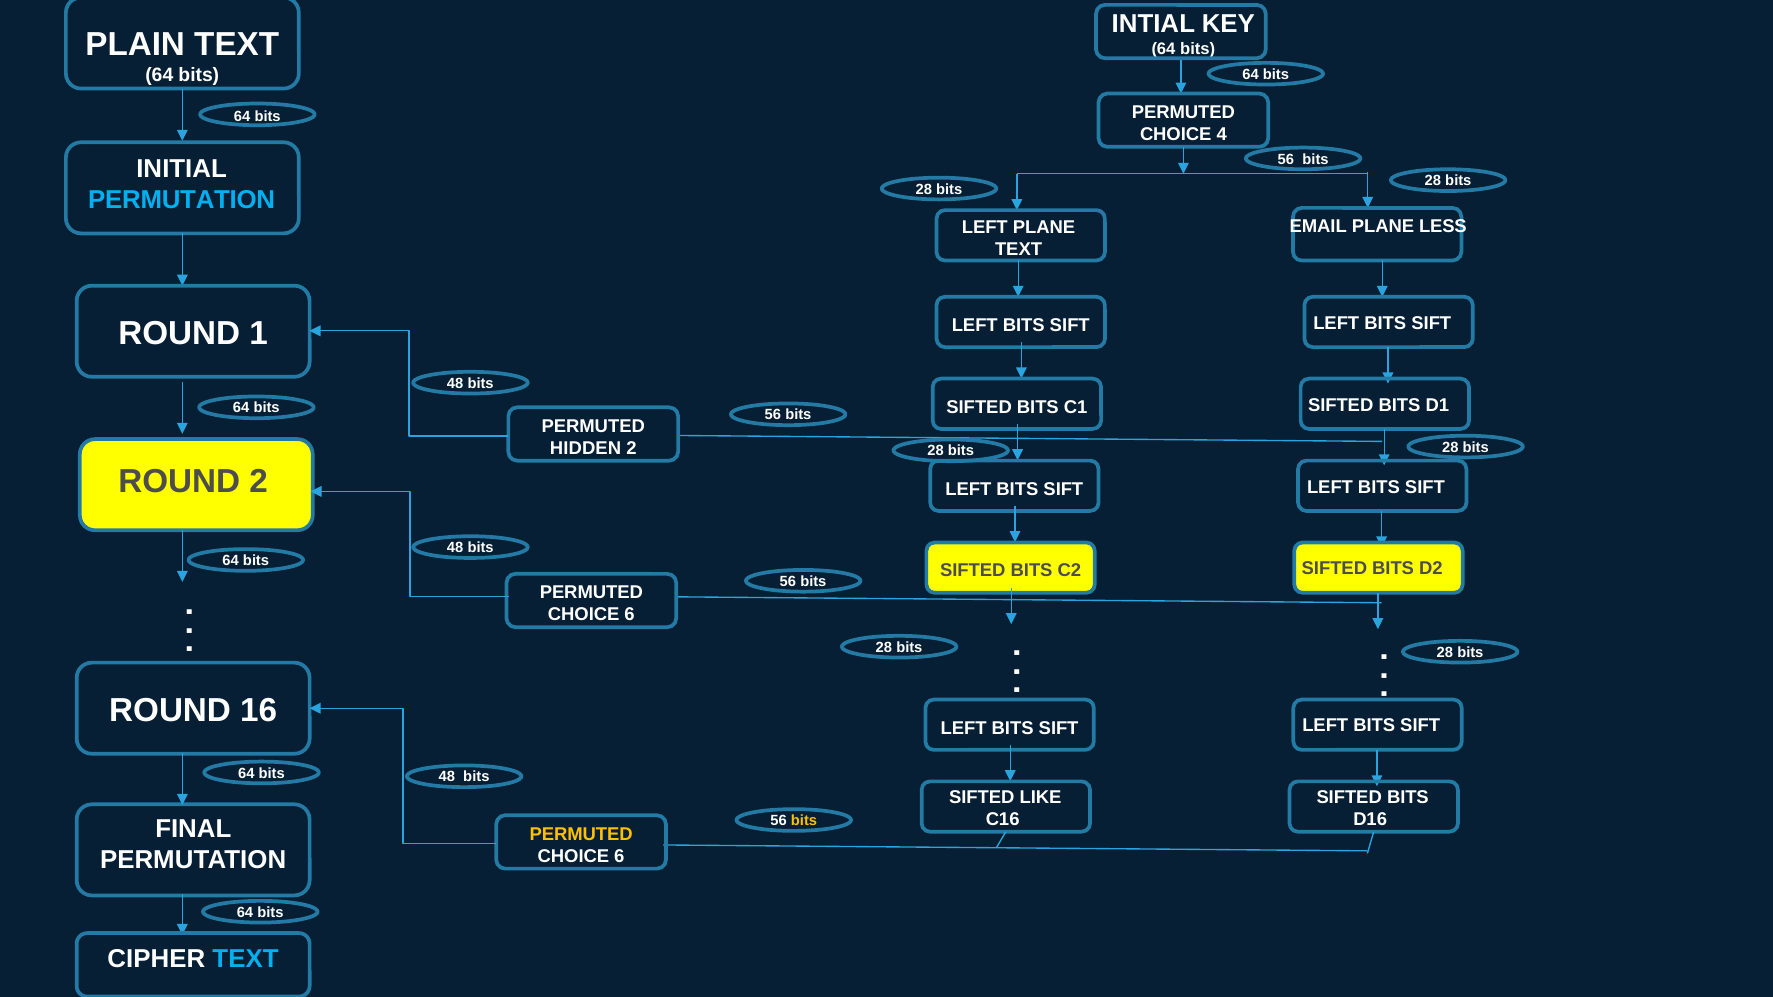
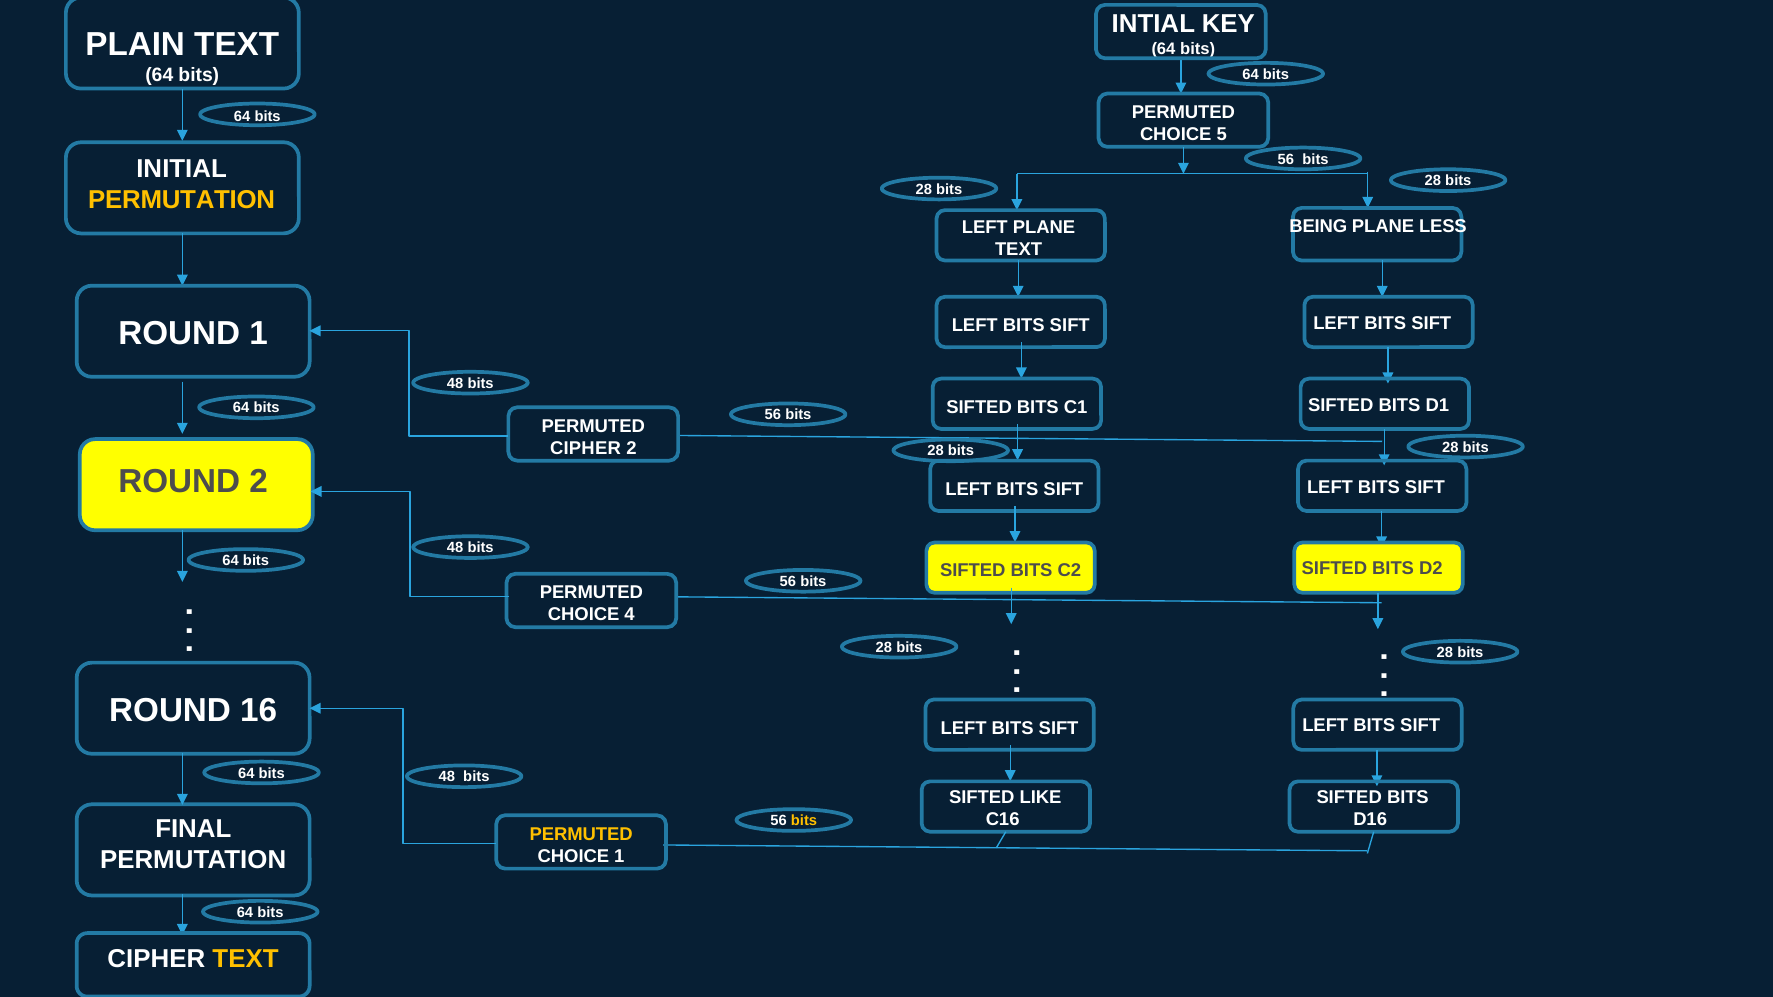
4: 4 -> 5
PERMUTATION at (182, 200) colour: light blue -> yellow
EMAIL: EMAIL -> BEING
HIDDEN at (586, 448): HIDDEN -> CIPHER
6 at (630, 615): 6 -> 4
6 at (619, 856): 6 -> 1
TEXT at (246, 959) colour: light blue -> yellow
